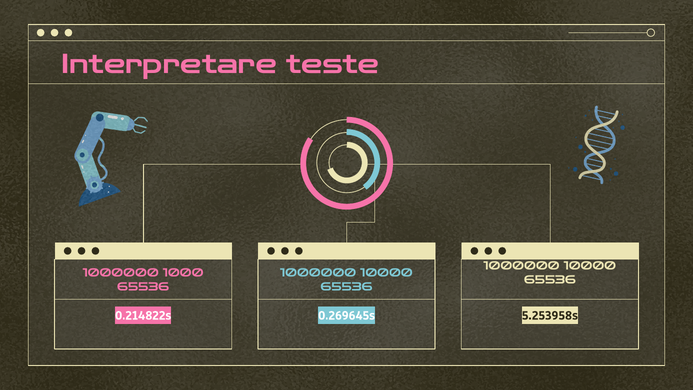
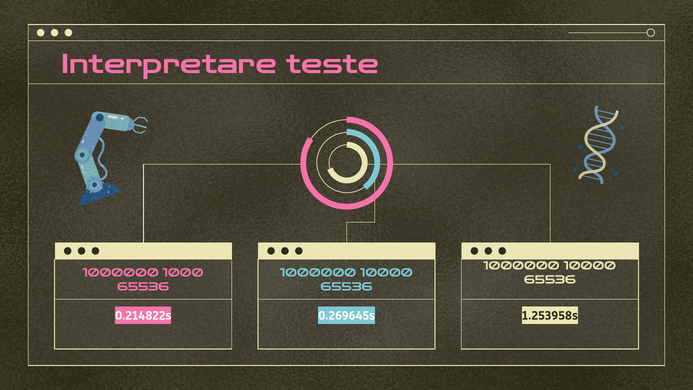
5.253958s: 5.253958s -> 1.253958s
